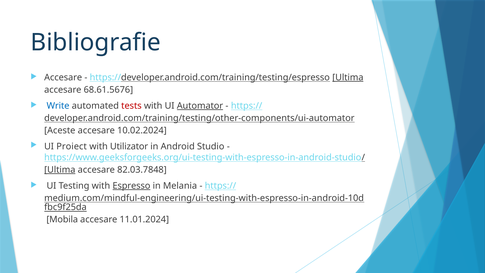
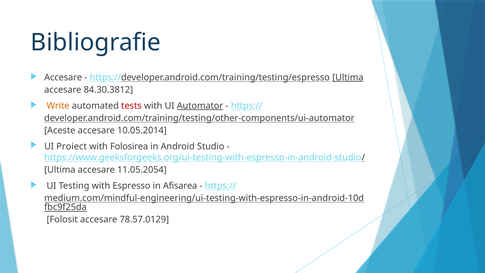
68.61.5676: 68.61.5676 -> 84.30.3812
Write colour: blue -> orange
10.02.2024: 10.02.2024 -> 10.05.2014
Utilizator: Utilizator -> Folosirea
Ultima at (60, 170) underline: present -> none
82.03.7848: 82.03.7848 -> 11.05.2054
Espresso underline: present -> none
Melania: Melania -> Afisarea
Mobila: Mobila -> Folosit
11.01.2024: 11.01.2024 -> 78.57.0129
